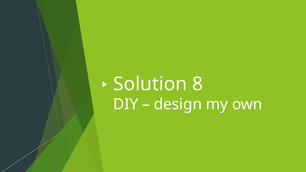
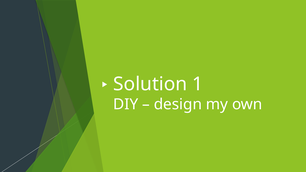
8: 8 -> 1
